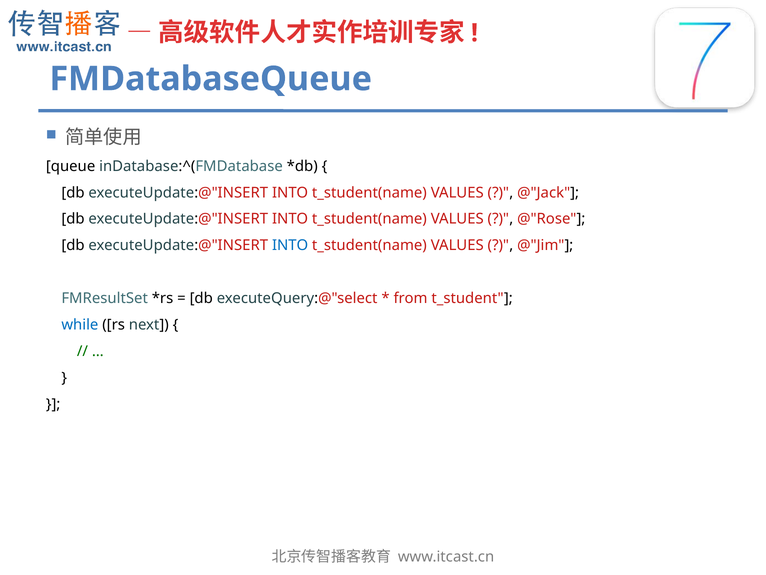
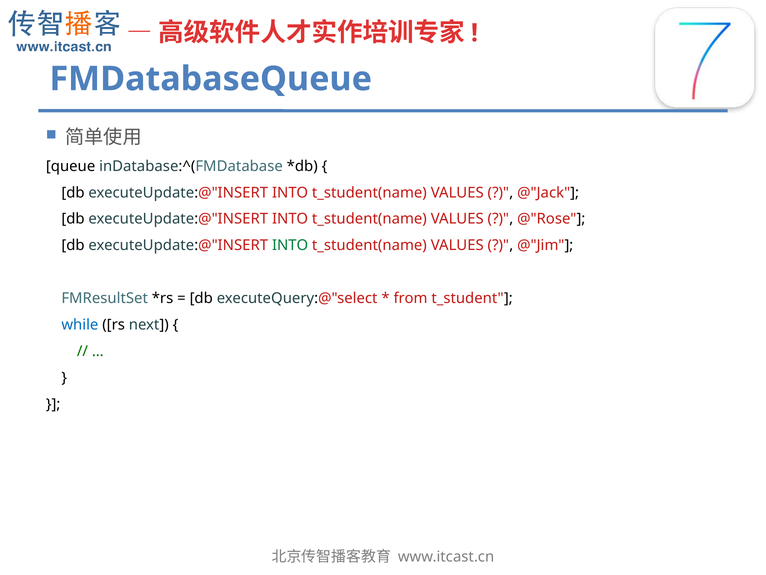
INTO at (290, 245) colour: blue -> green
